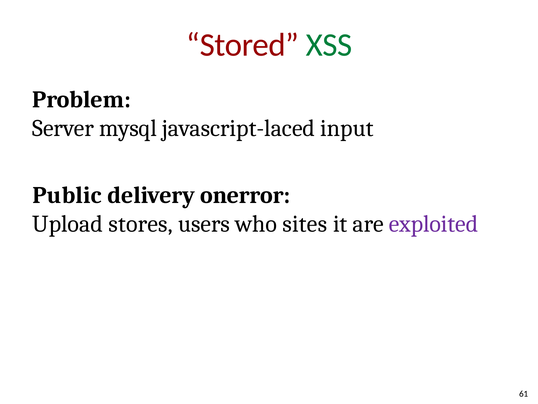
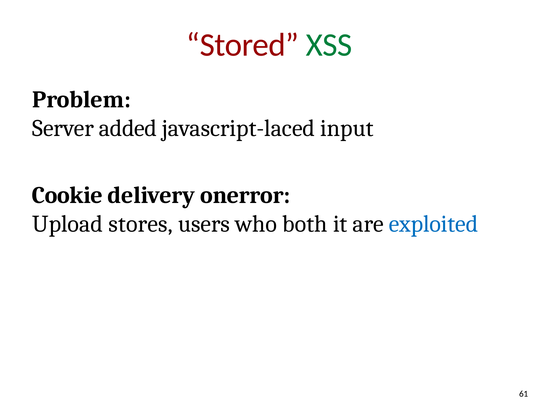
mysql: mysql -> added
Public: Public -> Cookie
sites: sites -> both
exploited colour: purple -> blue
